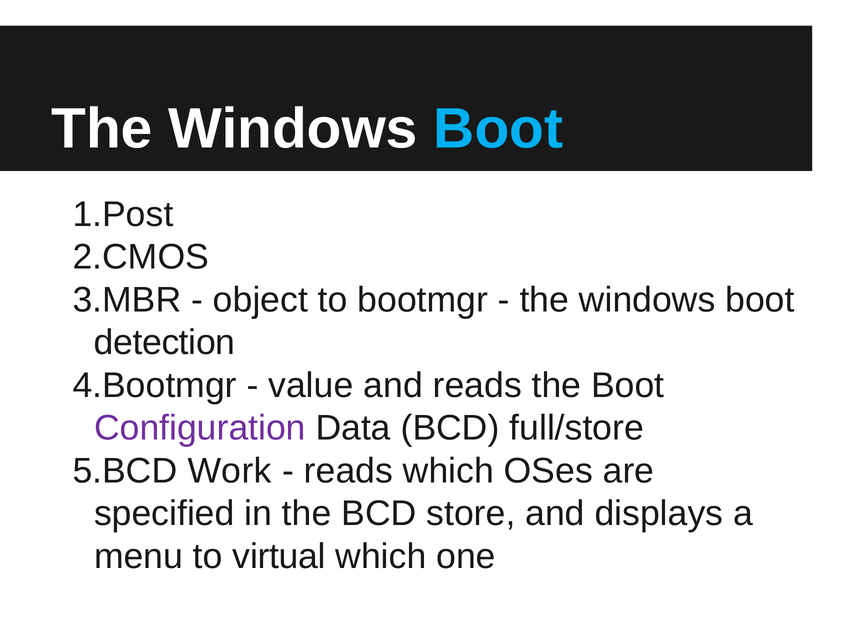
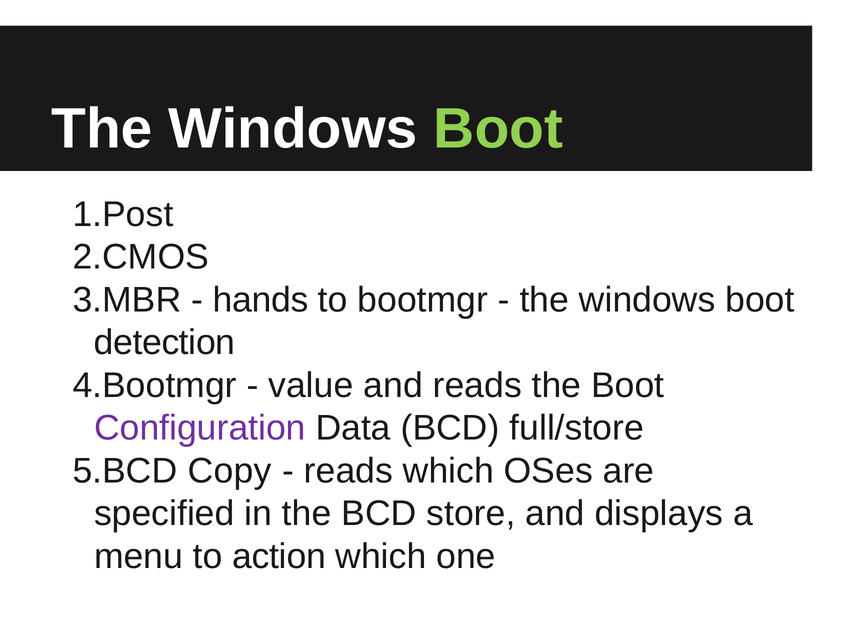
Boot at (498, 129) colour: light blue -> light green
object: object -> hands
Work: Work -> Copy
virtual: virtual -> action
